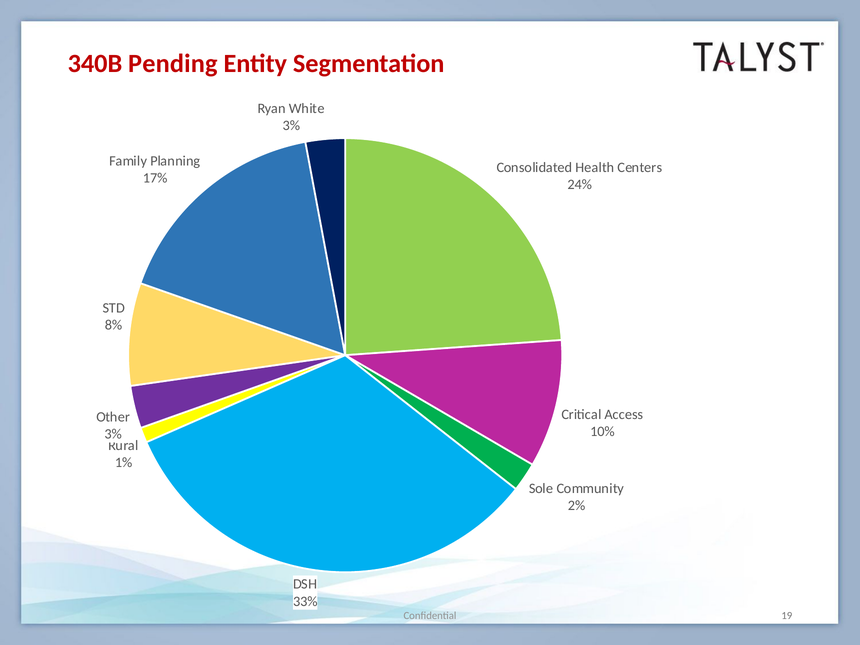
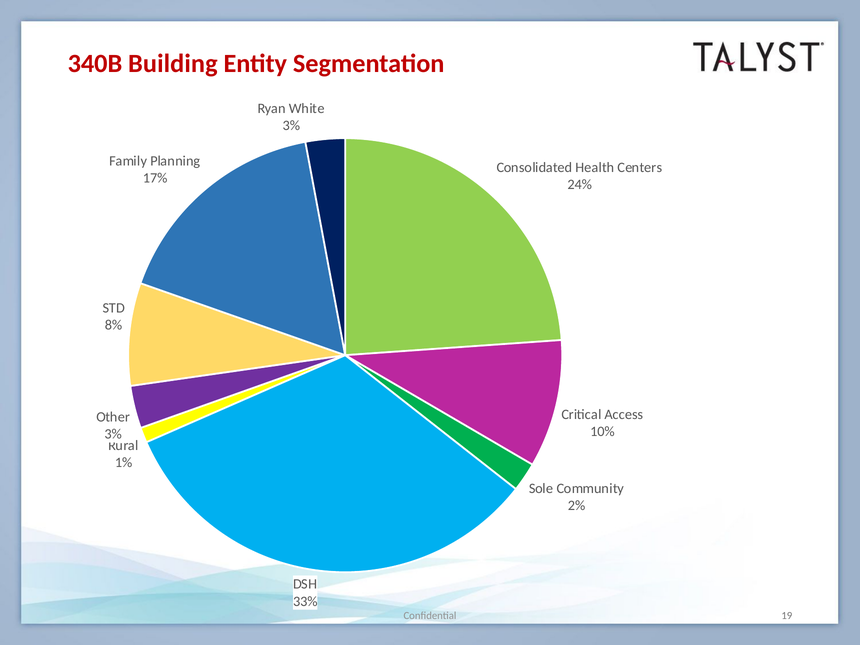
Pending: Pending -> Building
